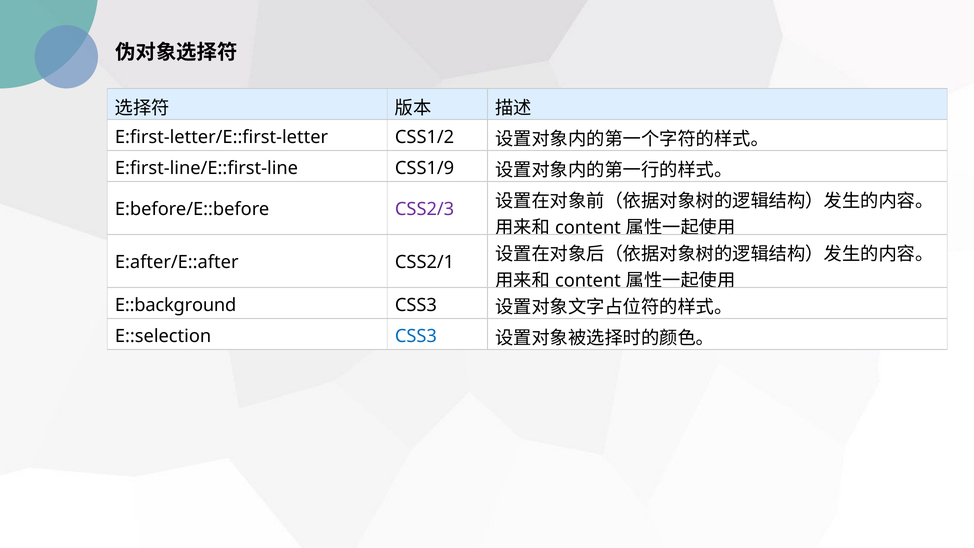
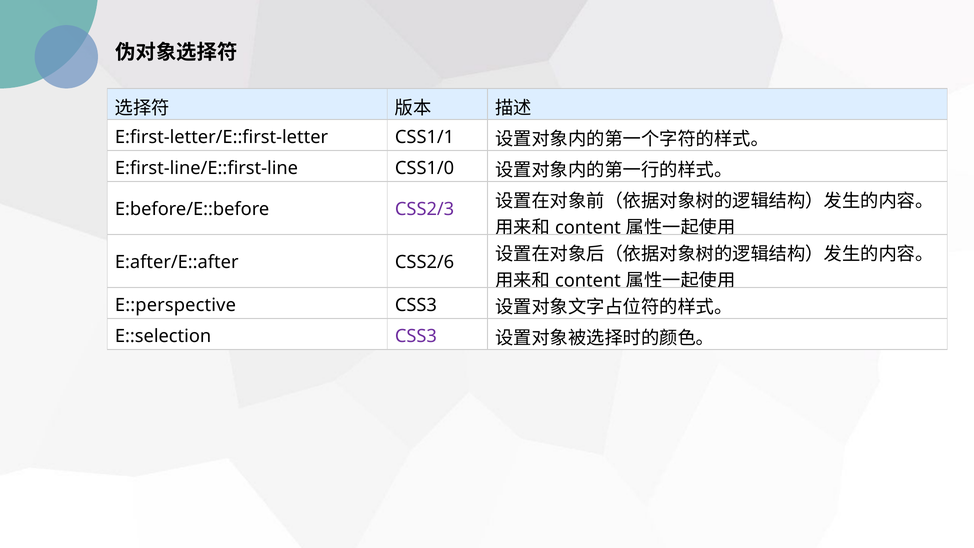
CSS1/2: CSS1/2 -> CSS1/1
CSS1/9: CSS1/9 -> CSS1/0
CSS2/1: CSS2/1 -> CSS2/6
E::background: E::background -> E::perspective
CSS3 at (416, 336) colour: blue -> purple
